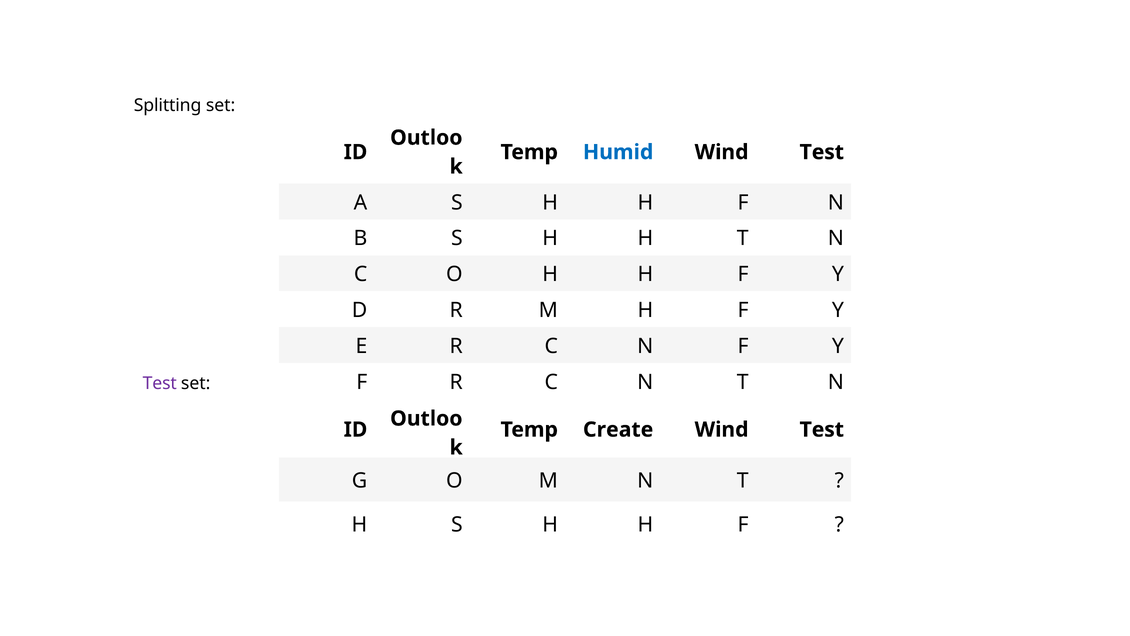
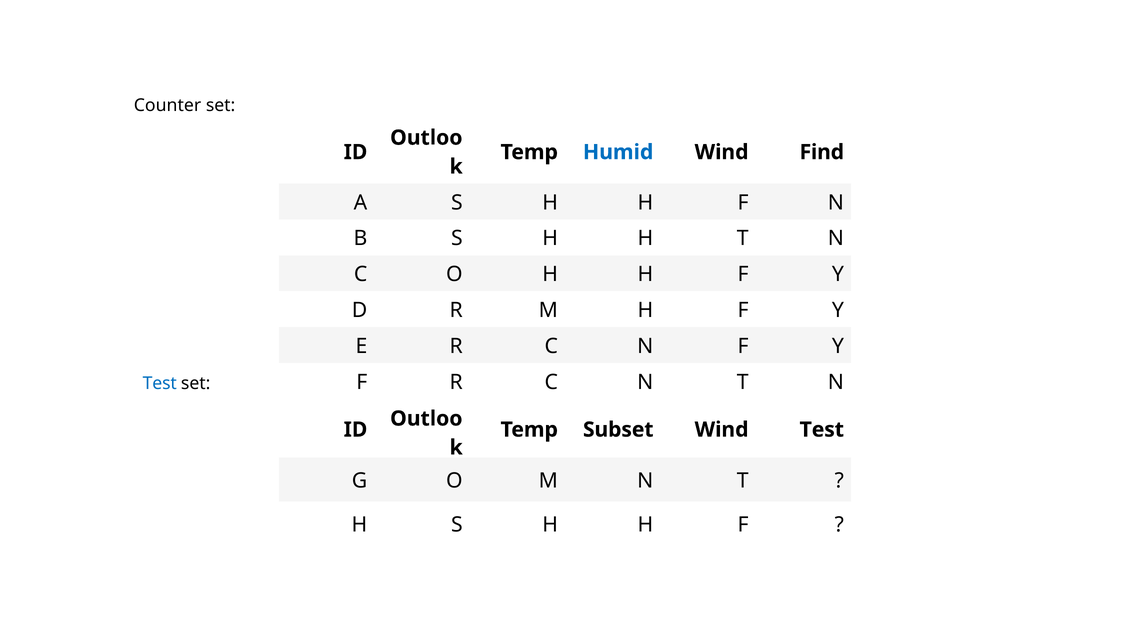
Splitting: Splitting -> Counter
Test at (822, 152): Test -> Find
Test at (160, 383) colour: purple -> blue
Create: Create -> Subset
